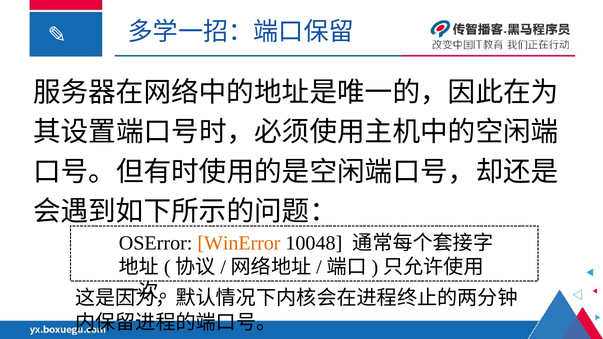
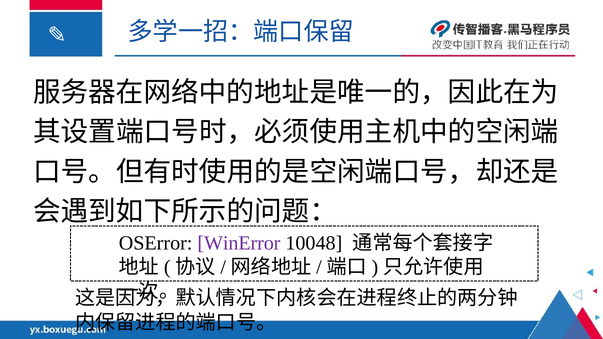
WinError colour: orange -> purple
